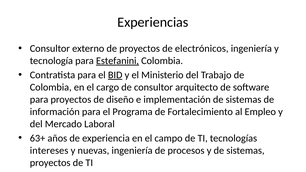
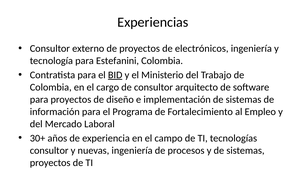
Estefanini underline: present -> none
63+: 63+ -> 30+
intereses at (49, 151): intereses -> consultor
